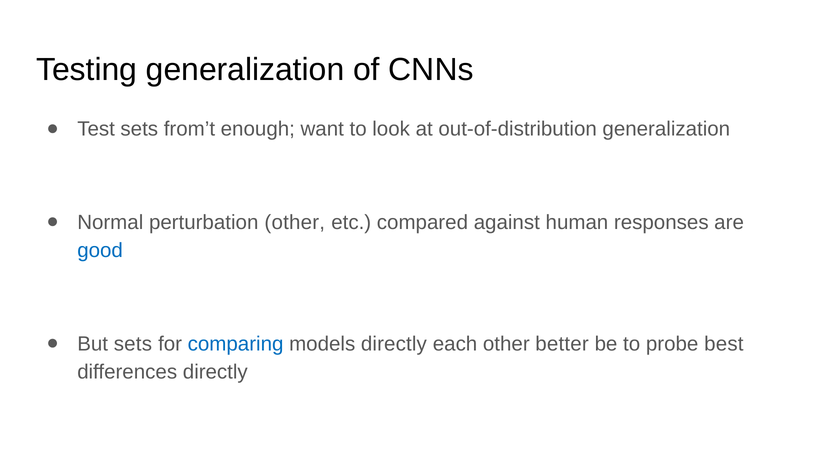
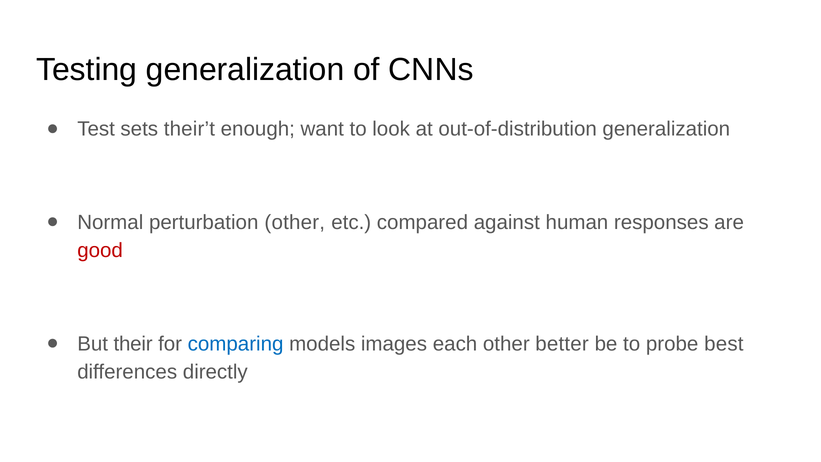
from’t: from’t -> their’t
good colour: blue -> red
But sets: sets -> their
models directly: directly -> images
